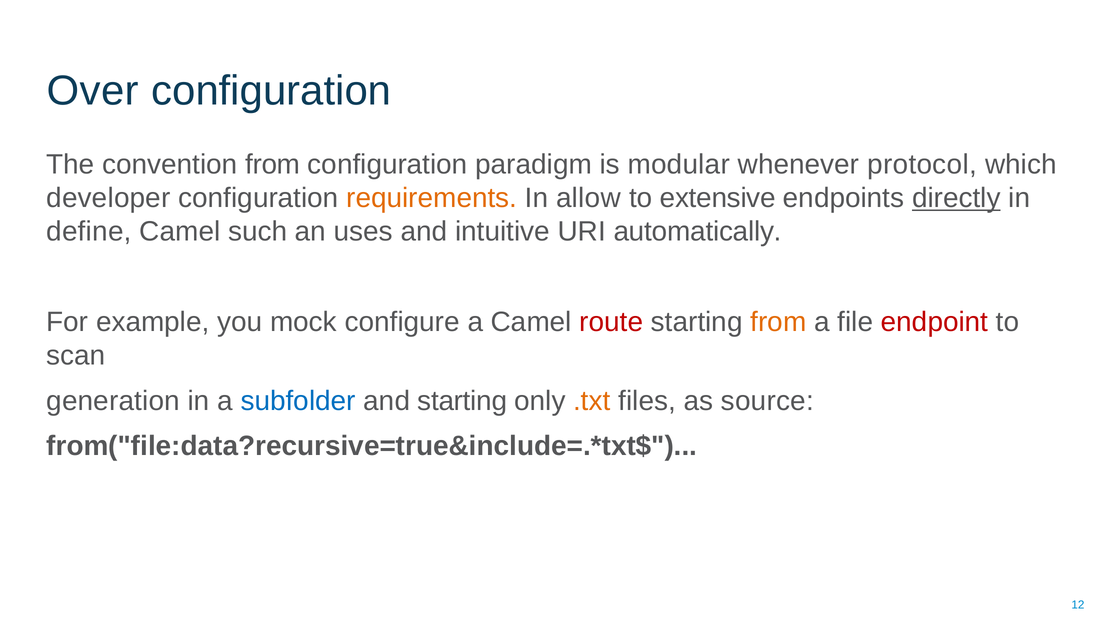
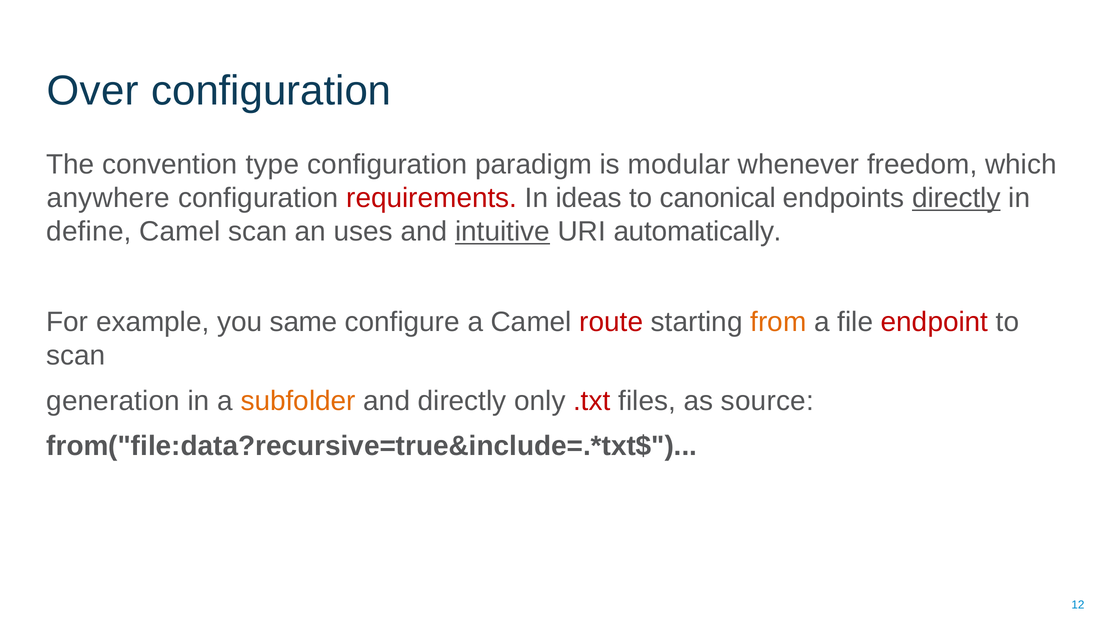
convention from: from -> type
protocol: protocol -> freedom
developer: developer -> anywhere
requirements colour: orange -> red
allow: allow -> ideas
extensive: extensive -> canonical
Camel such: such -> scan
intuitive underline: none -> present
mock: mock -> same
subfolder colour: blue -> orange
and starting: starting -> directly
.txt colour: orange -> red
